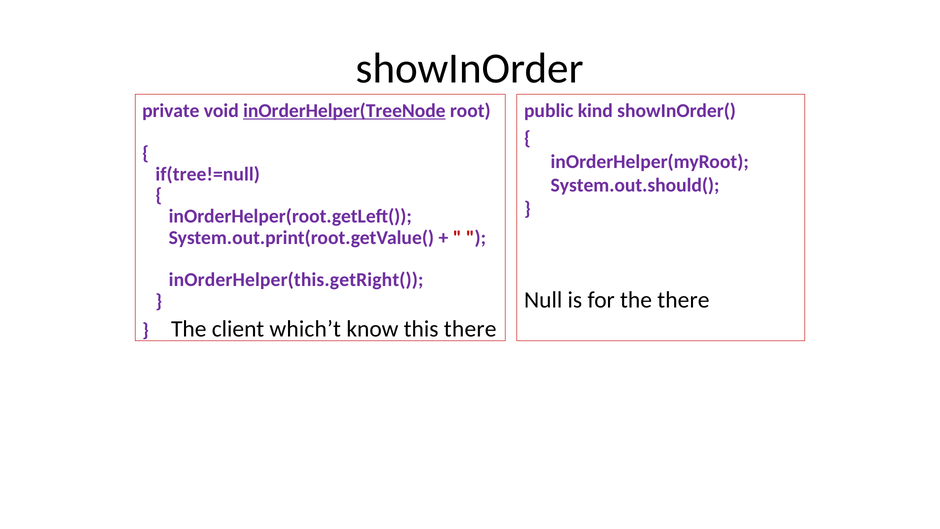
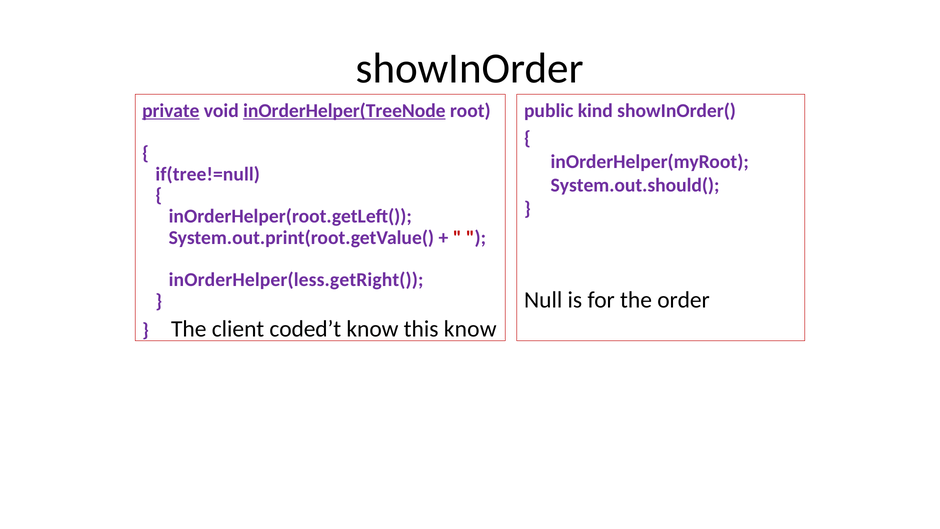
private underline: none -> present
inOrderHelper(this.getRight(: inOrderHelper(this.getRight( -> inOrderHelper(less.getRight(
the there: there -> order
which’t: which’t -> coded’t
this there: there -> know
